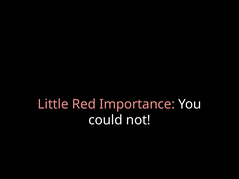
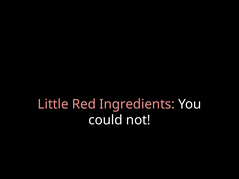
Importance: Importance -> Ingredients
